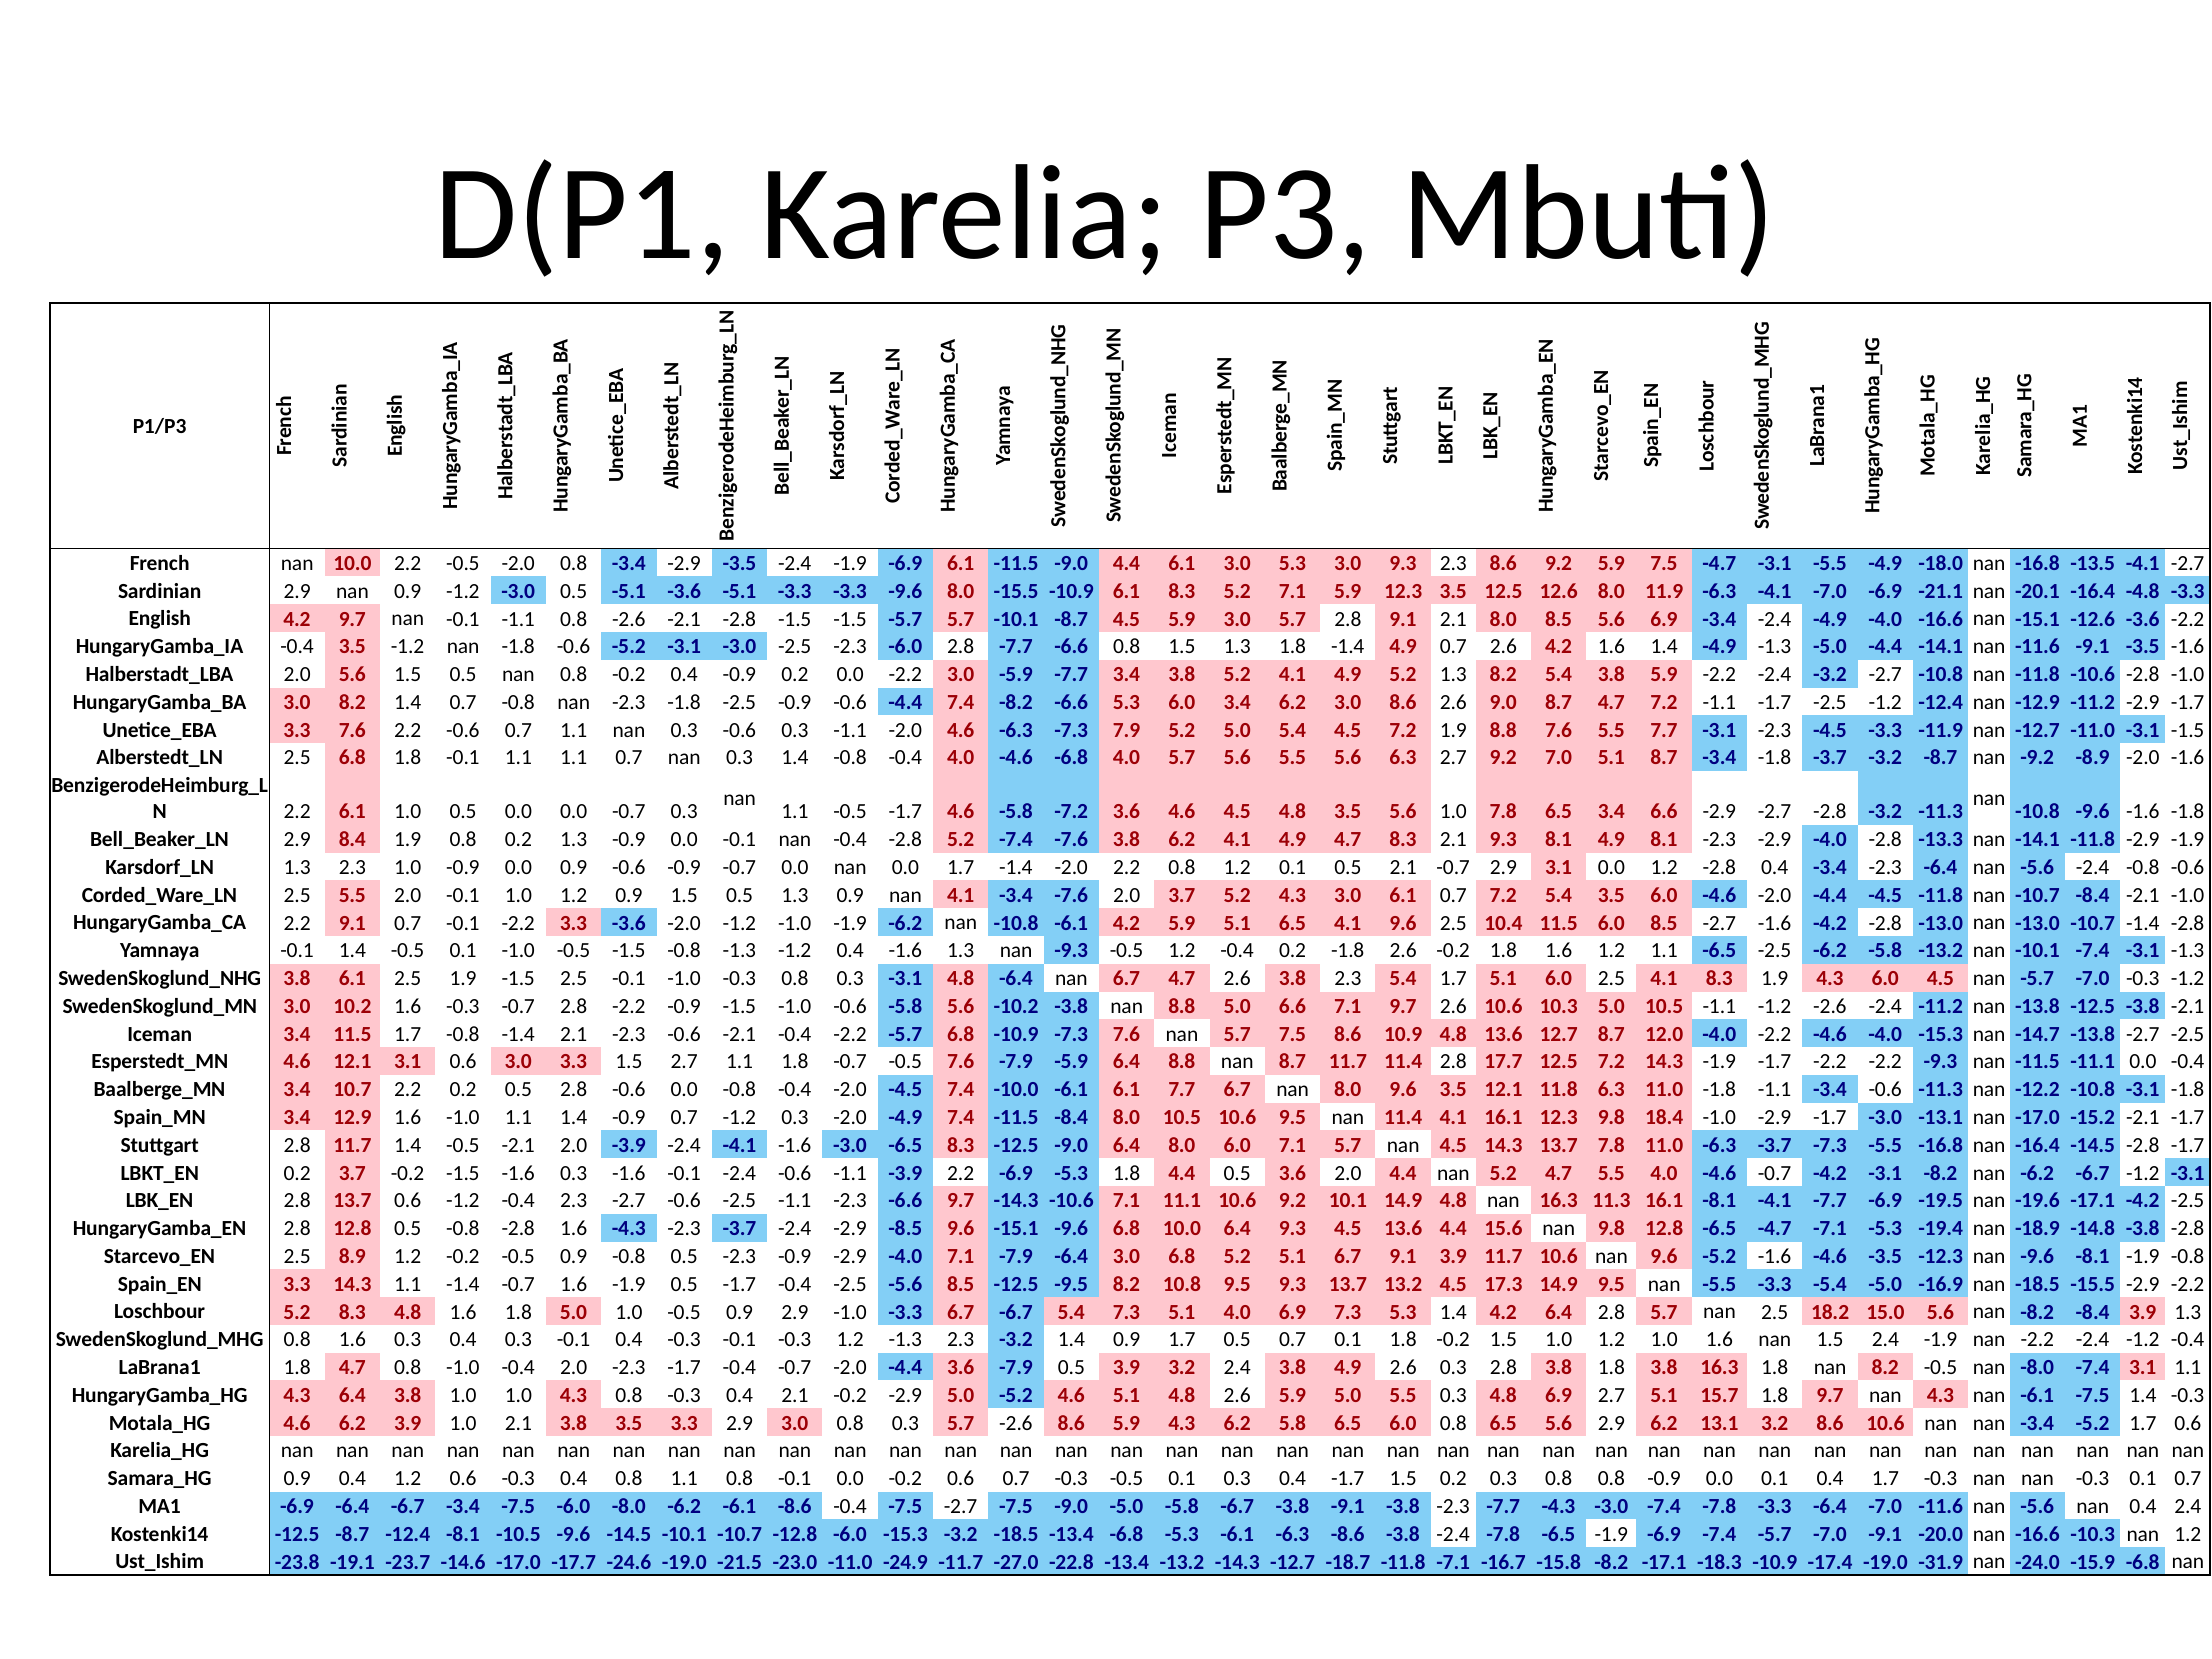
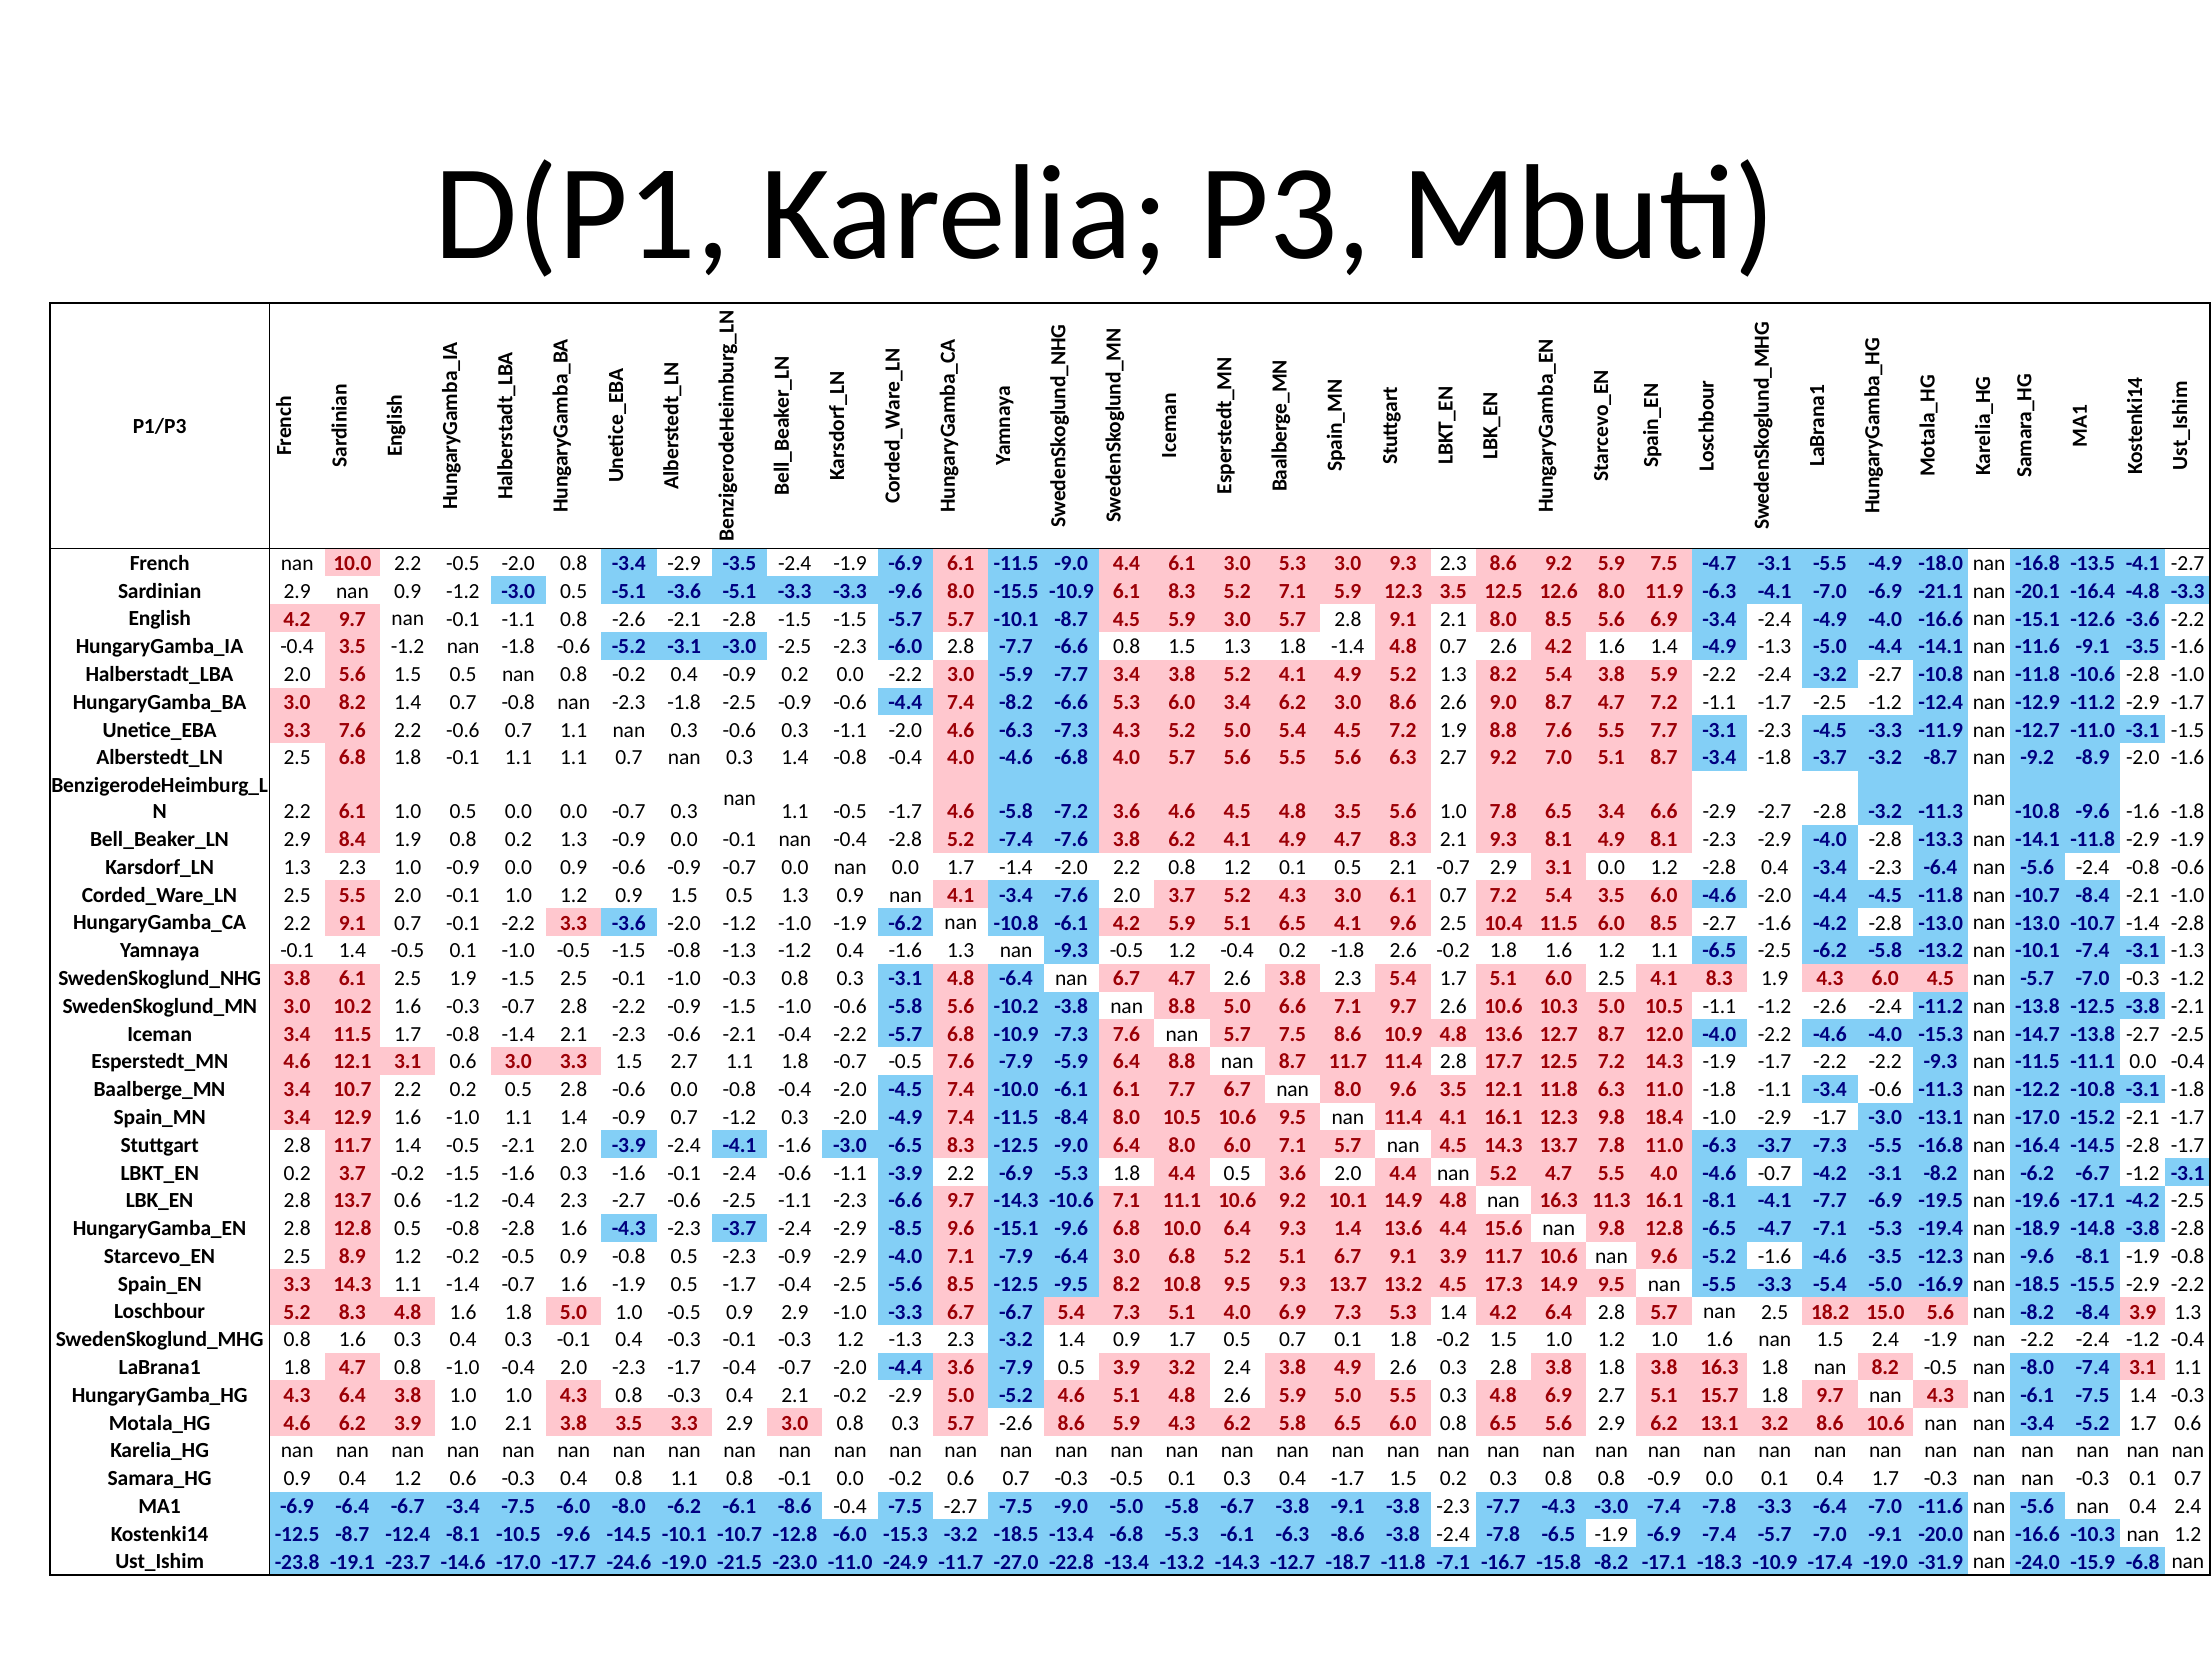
-1.4 4.9: 4.9 -> 4.8
-7.3 7.9: 7.9 -> 4.3
9.3 4.5: 4.5 -> 1.4
